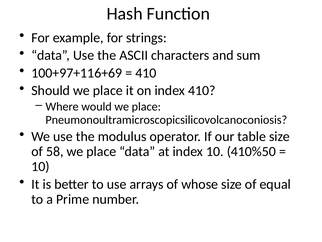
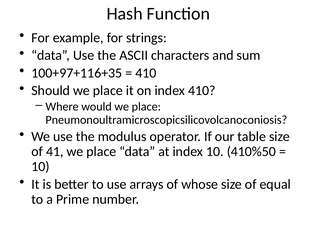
100+97+116+69: 100+97+116+69 -> 100+97+116+35
58: 58 -> 41
